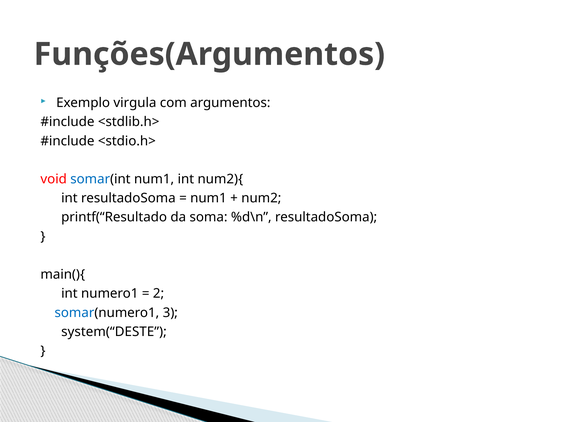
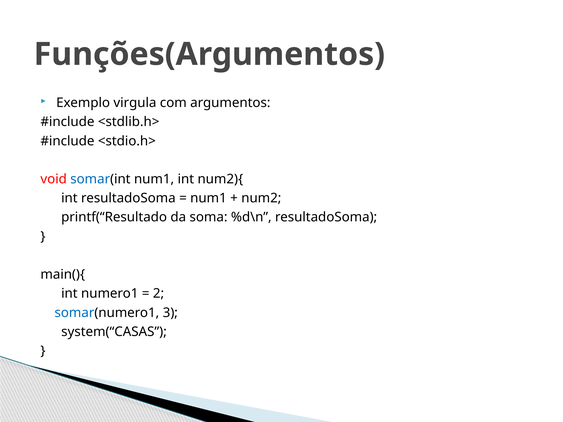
system(“DESTE: system(“DESTE -> system(“CASAS
